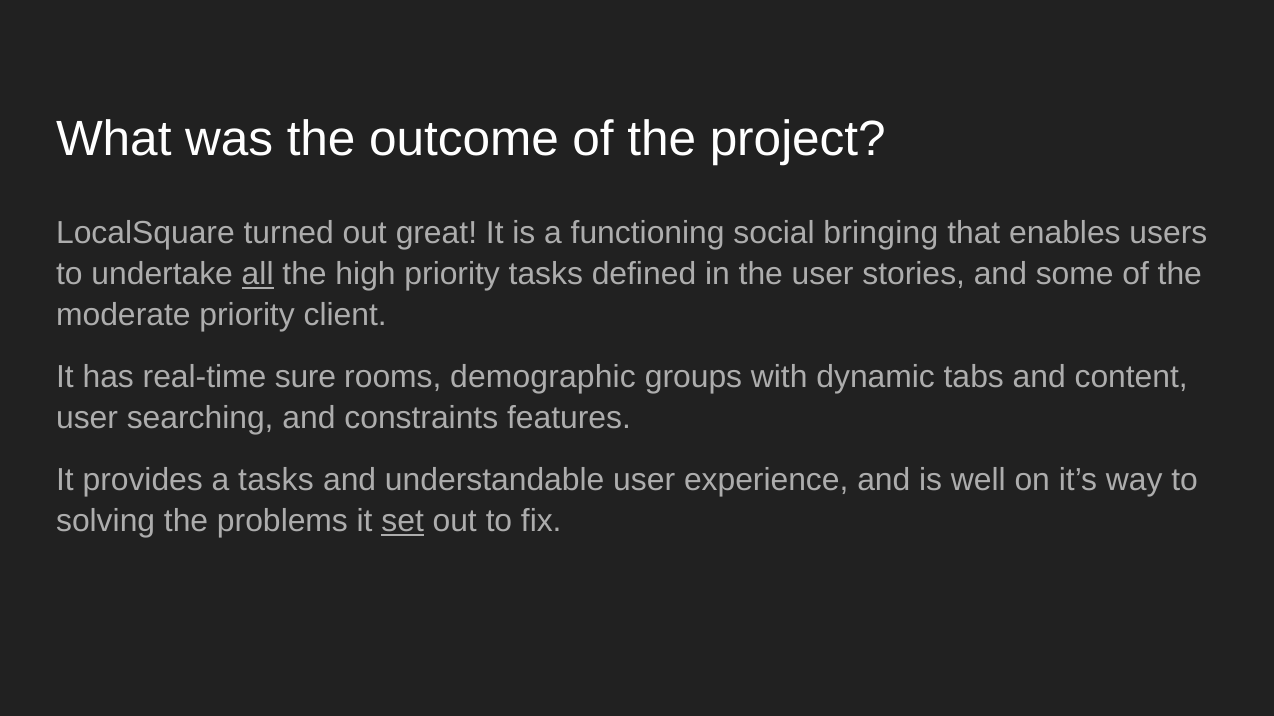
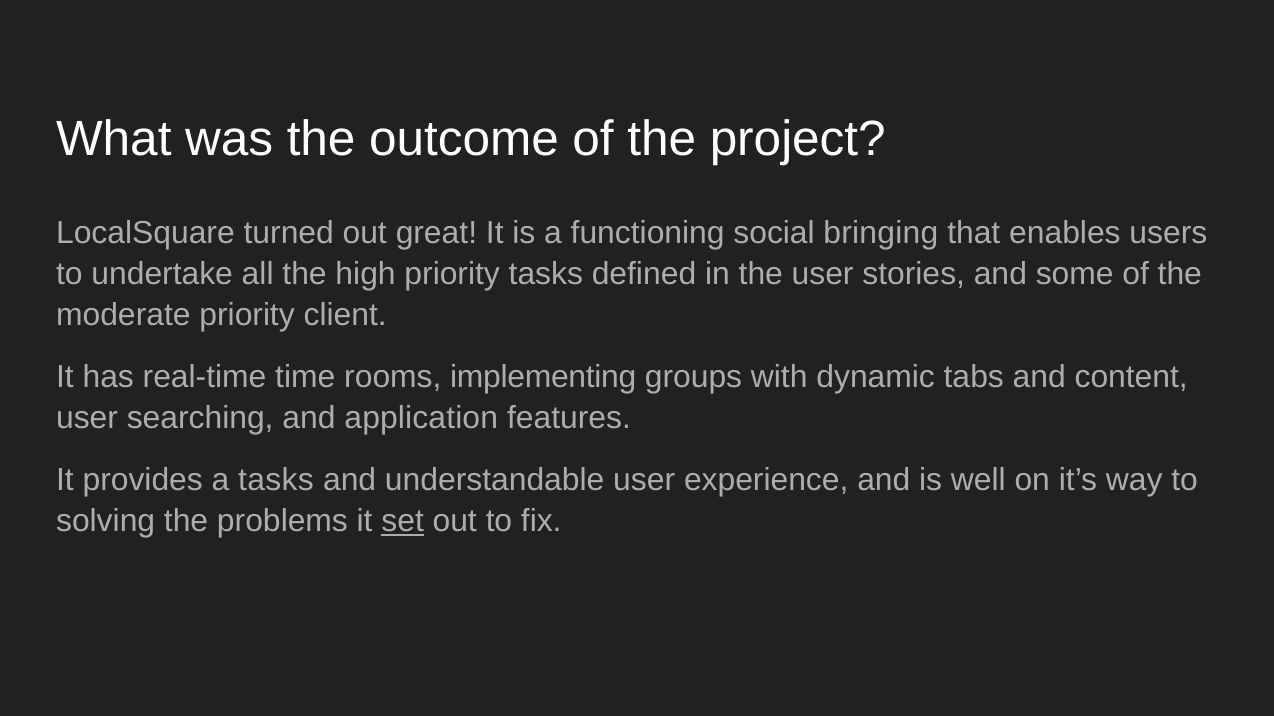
all underline: present -> none
sure: sure -> time
demographic: demographic -> implementing
constraints: constraints -> application
